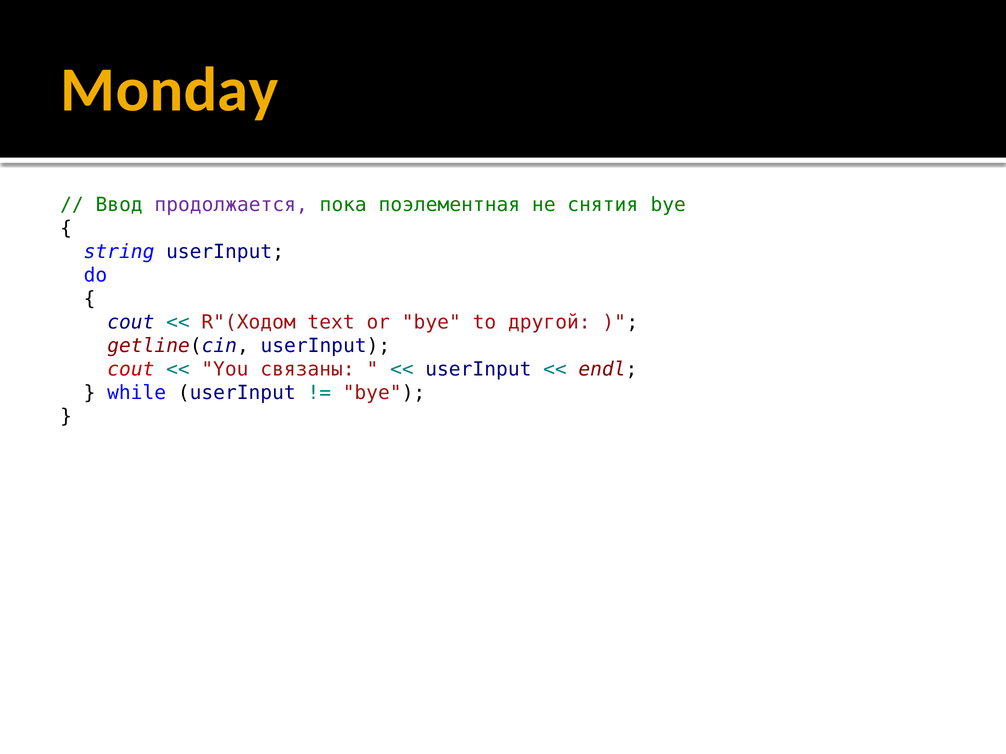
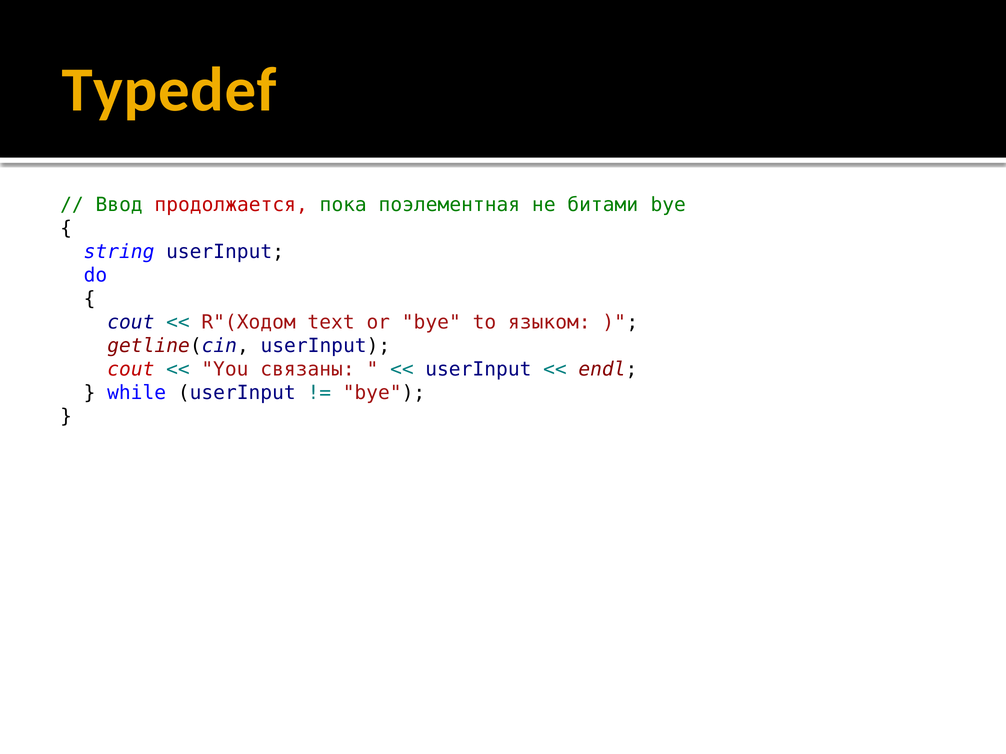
Monday: Monday -> Typedef
продолжается colour: purple -> red
снятия: снятия -> битами
другой: другой -> языком
